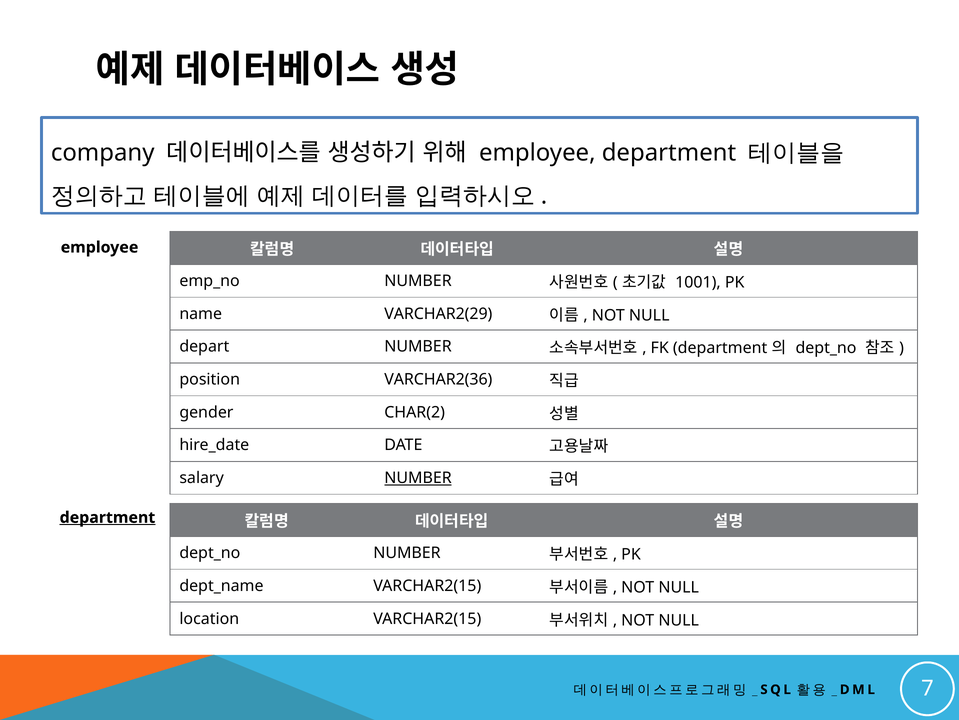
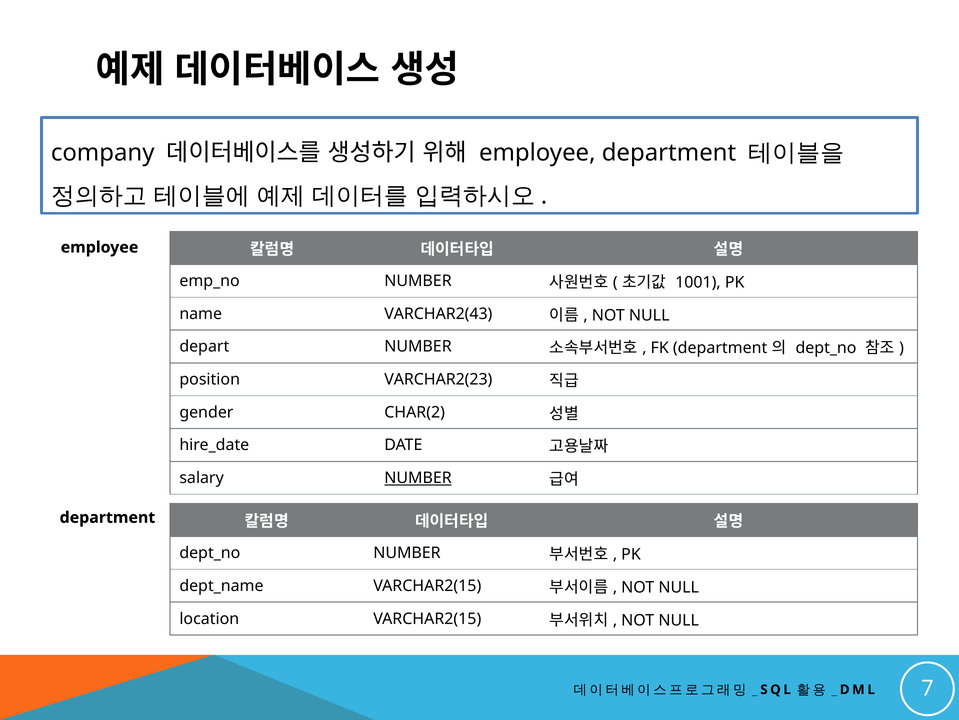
VARCHAR2(29: VARCHAR2(29 -> VARCHAR2(43
VARCHAR2(36: VARCHAR2(36 -> VARCHAR2(23
department at (107, 517) underline: present -> none
